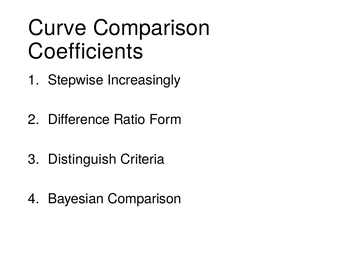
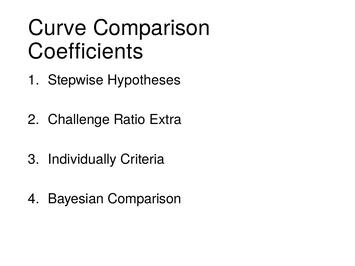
Increasingly: Increasingly -> Hypotheses
Difference: Difference -> Challenge
Form: Form -> Extra
Distinguish: Distinguish -> Individually
